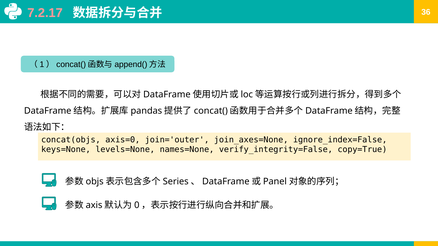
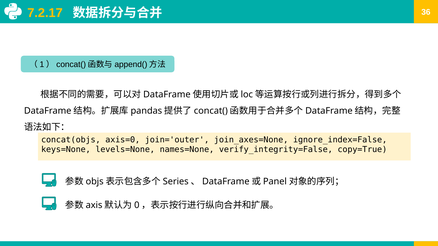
7.2.17 colour: pink -> yellow
